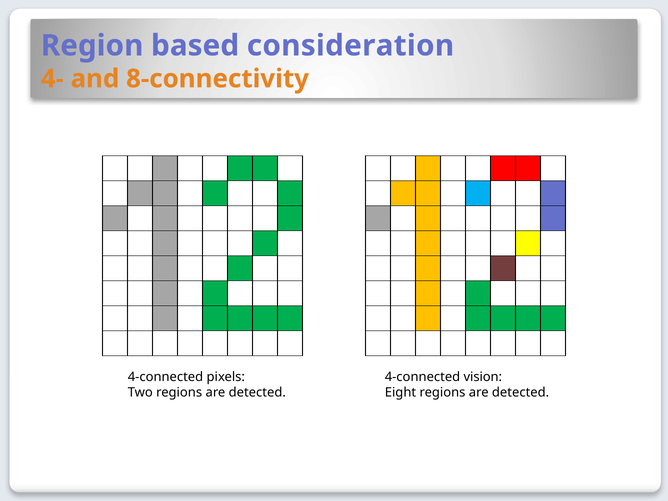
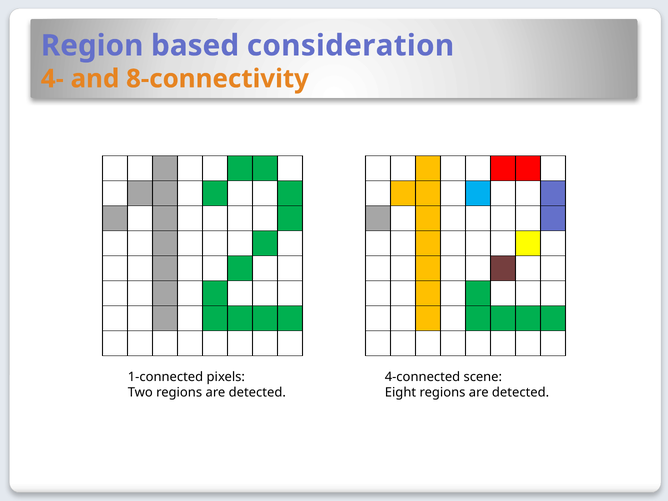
4-connected at (165, 377): 4-connected -> 1-connected
vision: vision -> scene
